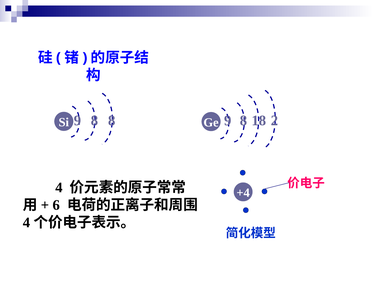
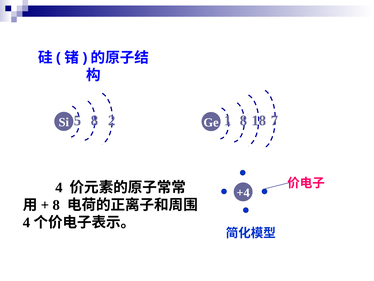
Si 9: 9 -> 5
8 8: 8 -> 2
Ge 9: 9 -> 1
2: 2 -> 7
6 at (56, 205): 6 -> 8
